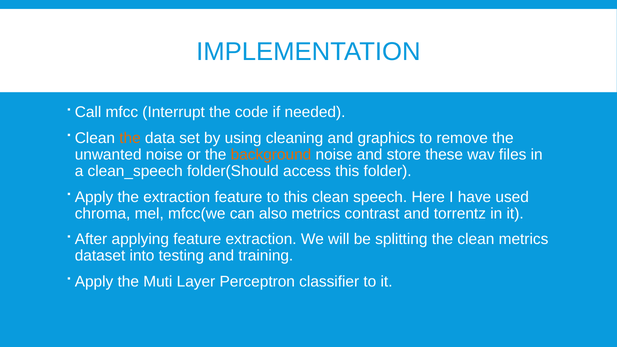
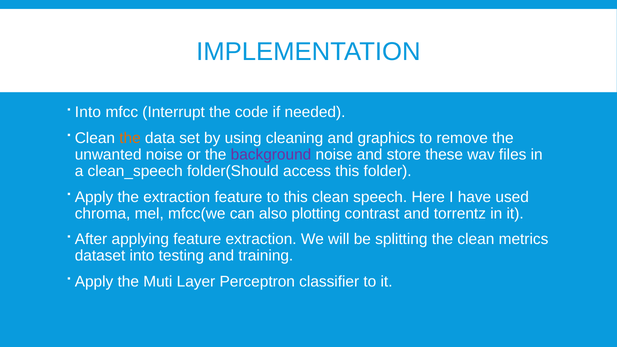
Call at (88, 112): Call -> Into
background colour: orange -> purple
also metrics: metrics -> plotting
